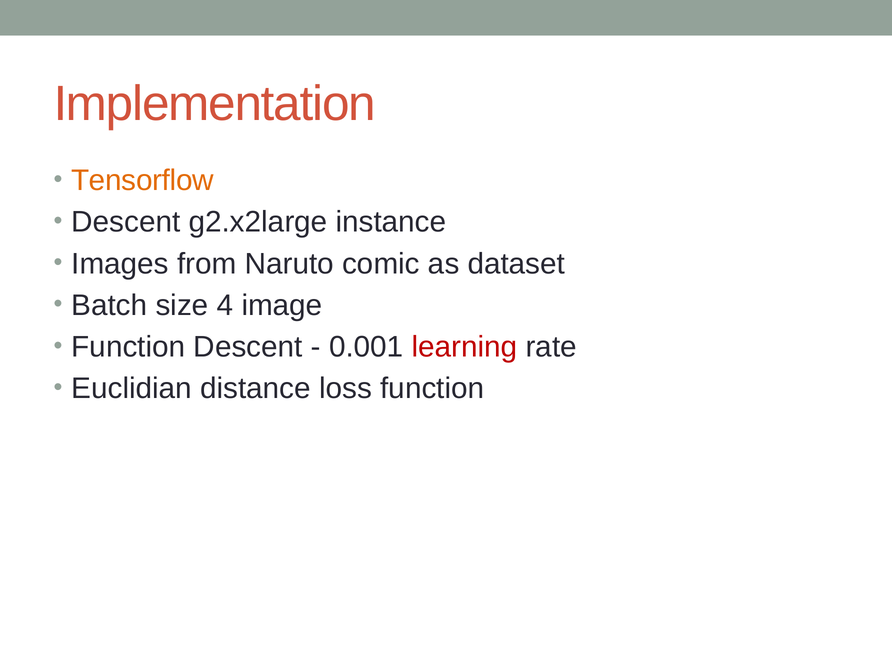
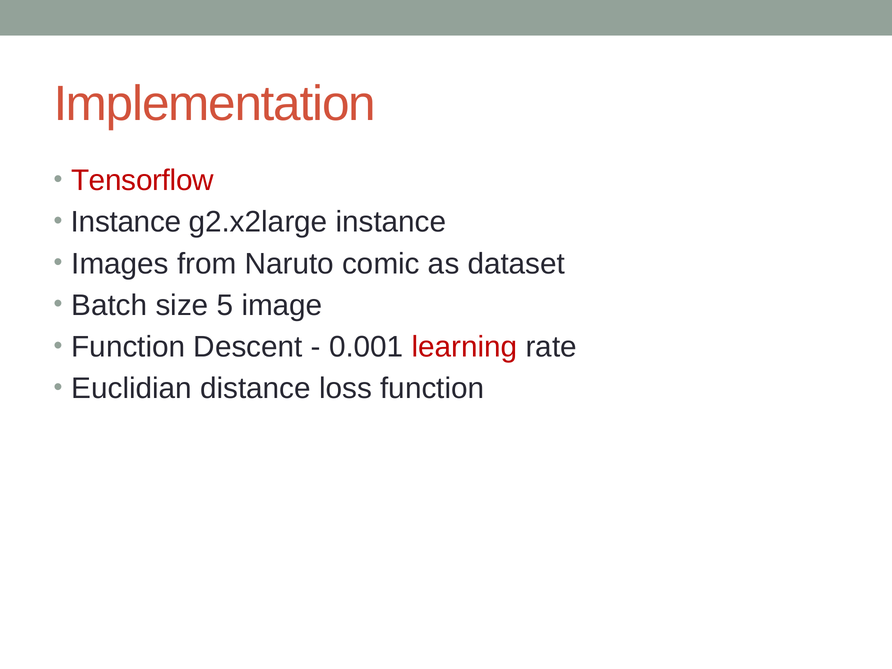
Tensorflow colour: orange -> red
Descent at (126, 222): Descent -> Instance
4: 4 -> 5
